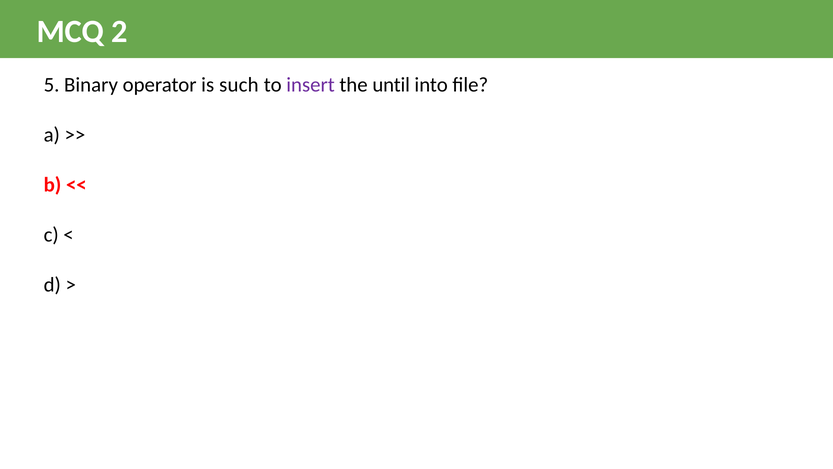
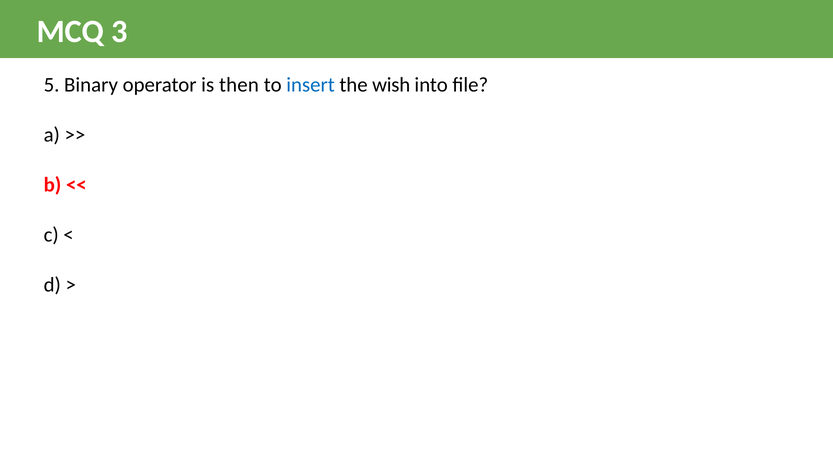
2: 2 -> 3
such: such -> then
insert colour: purple -> blue
until: until -> wish
